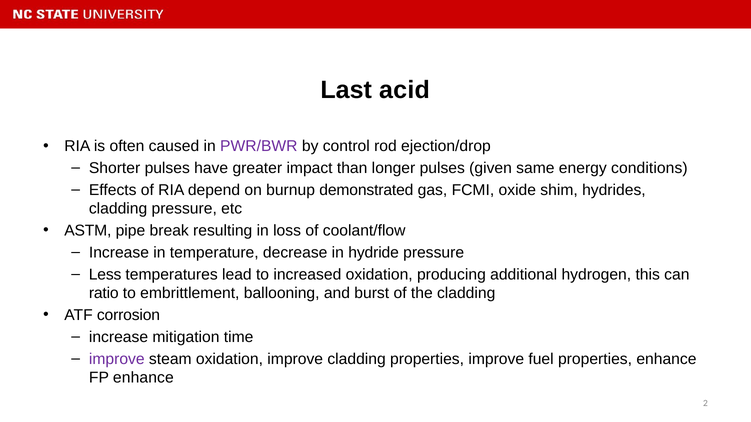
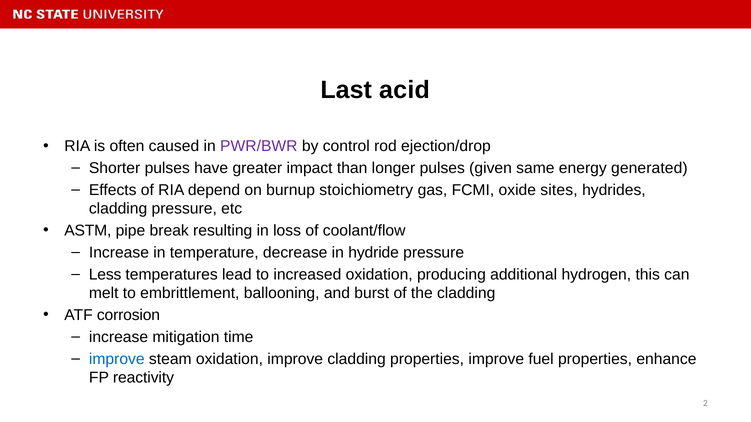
conditions: conditions -> generated
demonstrated: demonstrated -> stoichiometry
shim: shim -> sites
ratio: ratio -> melt
improve at (117, 359) colour: purple -> blue
FP enhance: enhance -> reactivity
